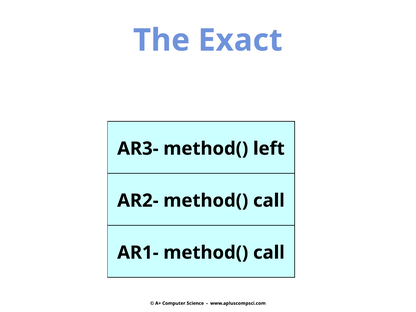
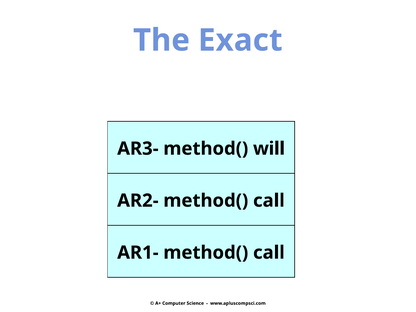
left: left -> will
